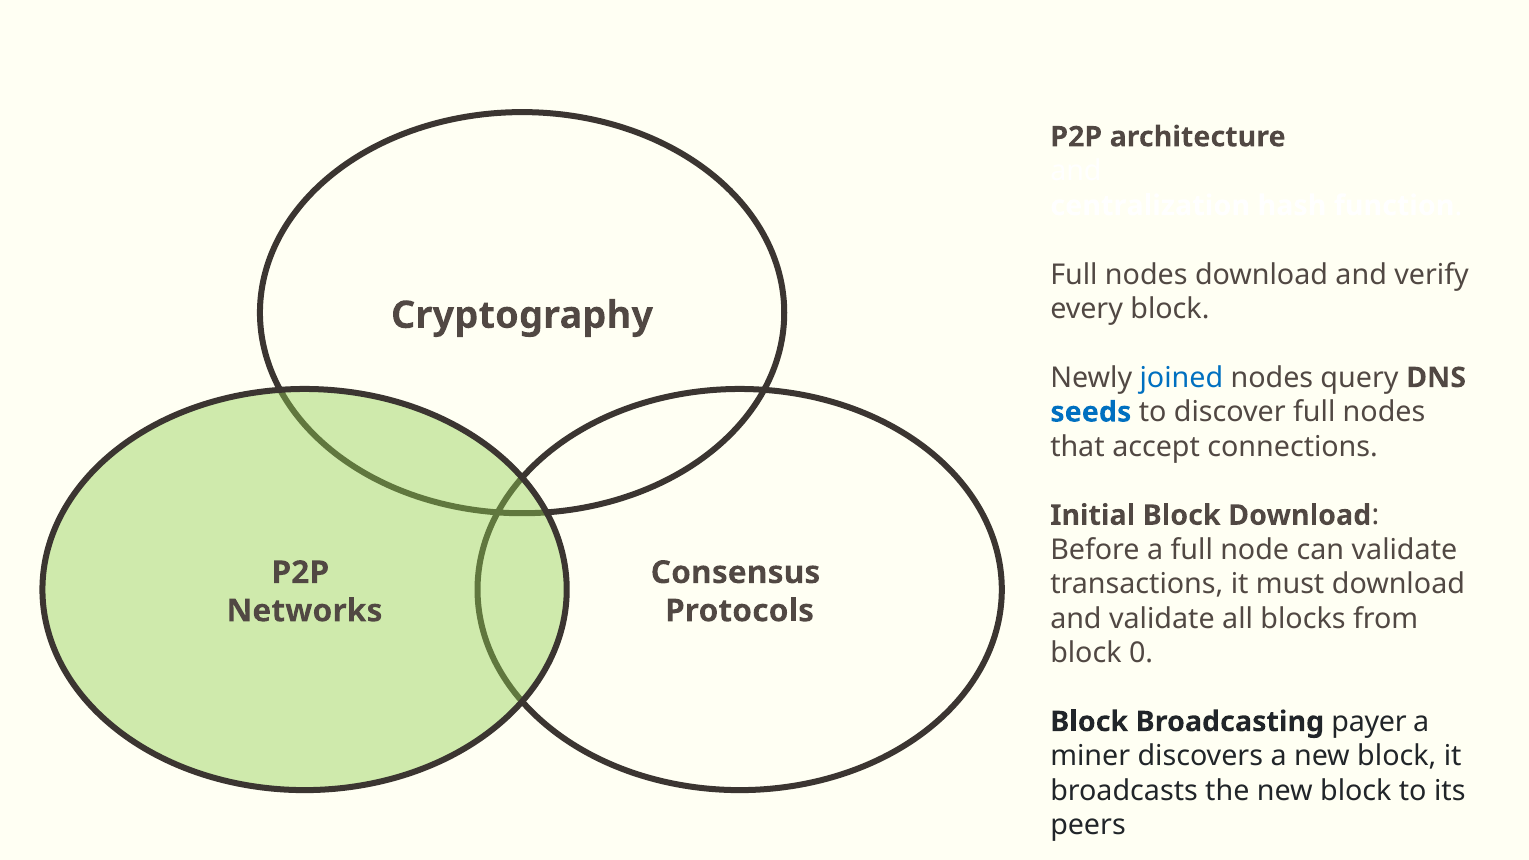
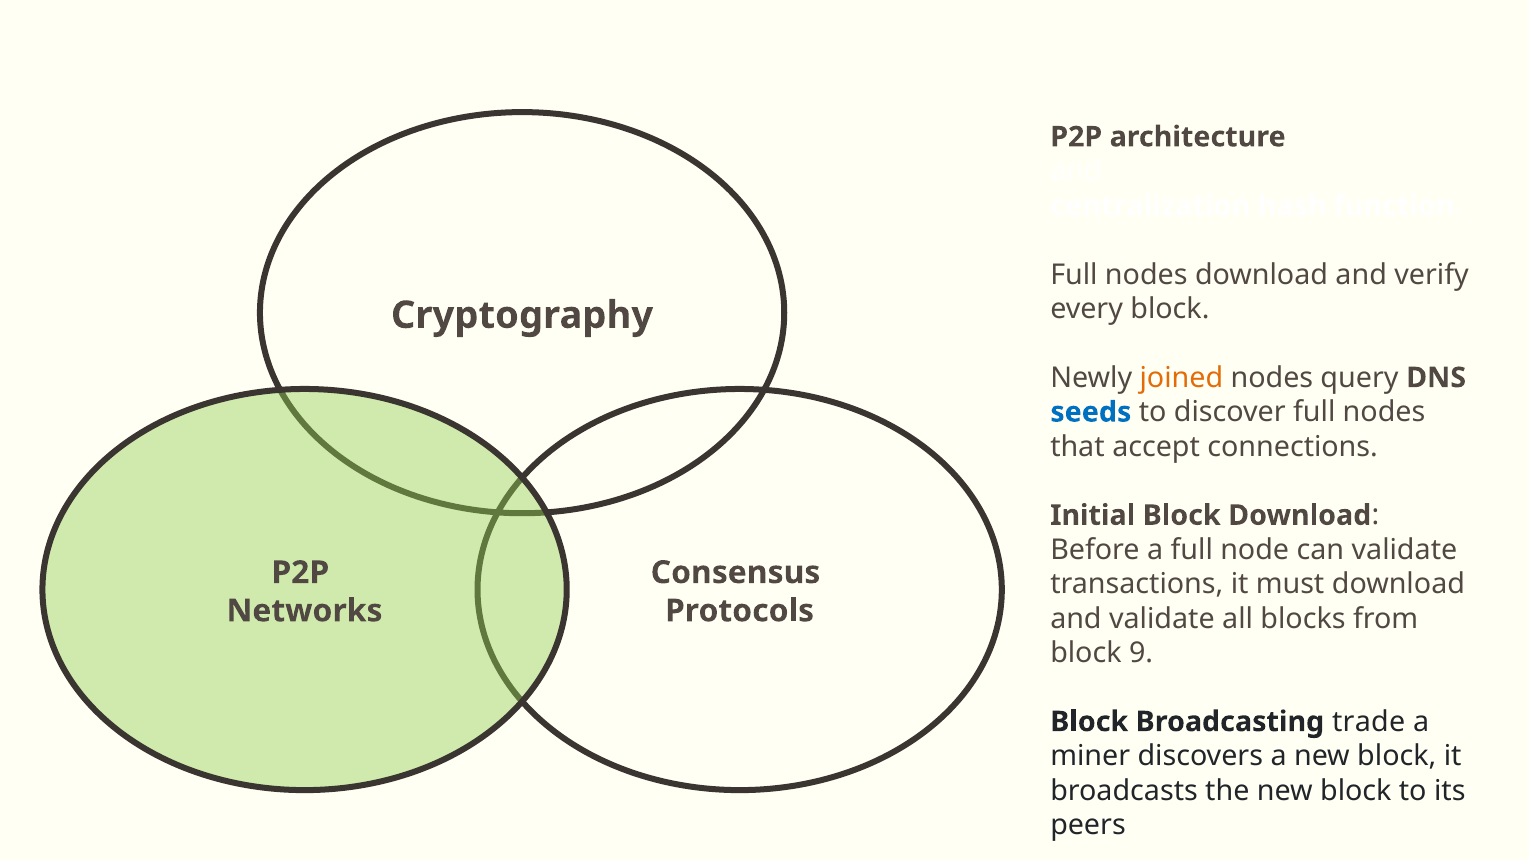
joined colour: blue -> orange
0: 0 -> 9
payer: payer -> trade
